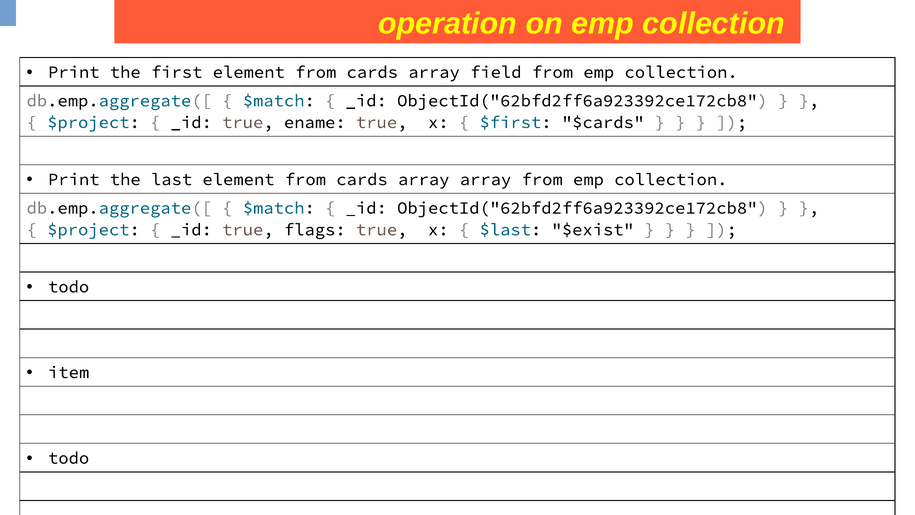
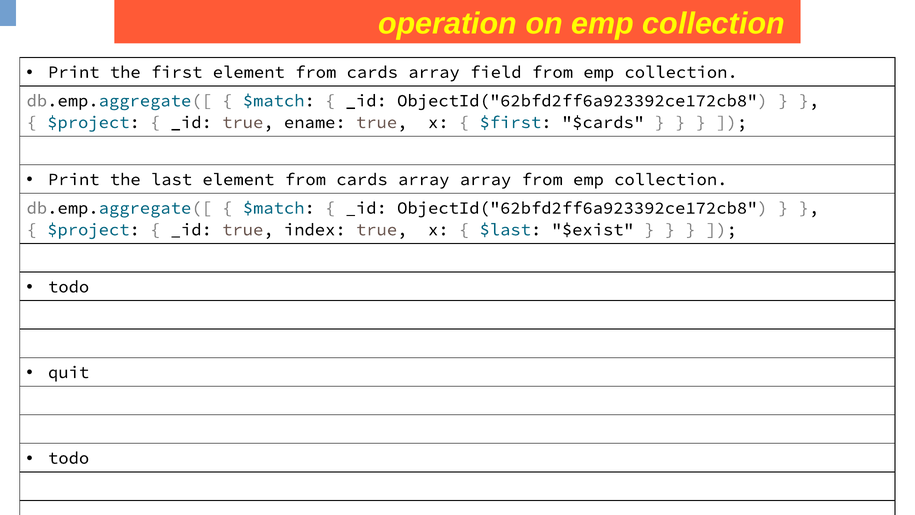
flags: flags -> index
item: item -> quit
